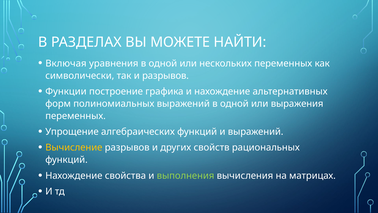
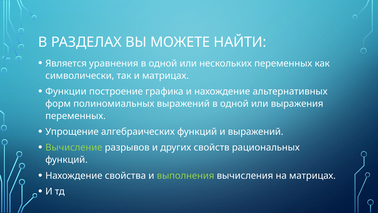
Включая: Включая -> Является
и разрывов: разрывов -> матрицах
Вычисление colour: yellow -> light green
